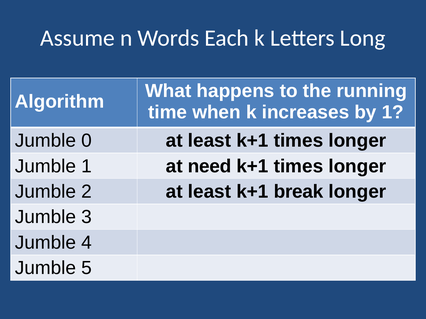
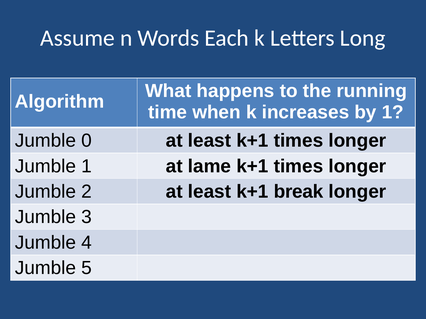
need: need -> lame
